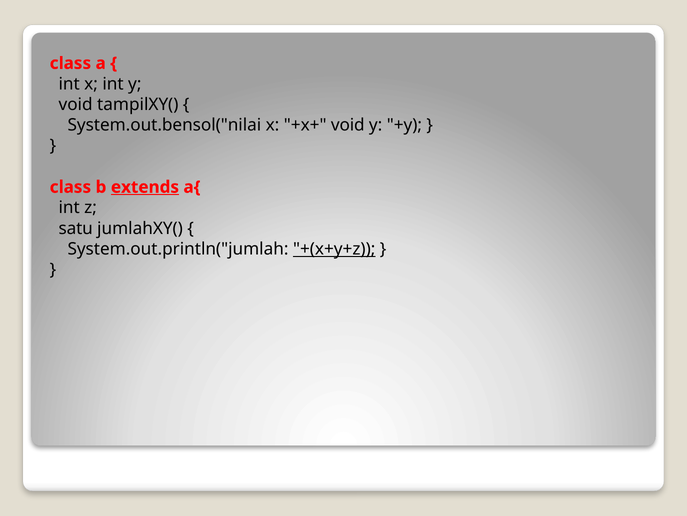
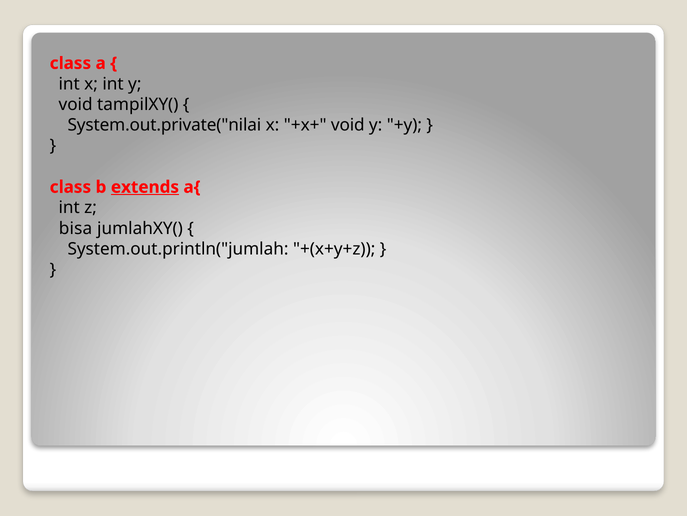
System.out.bensol("nilai: System.out.bensol("nilai -> System.out.private("nilai
satu: satu -> bisa
+(x+y+z underline: present -> none
